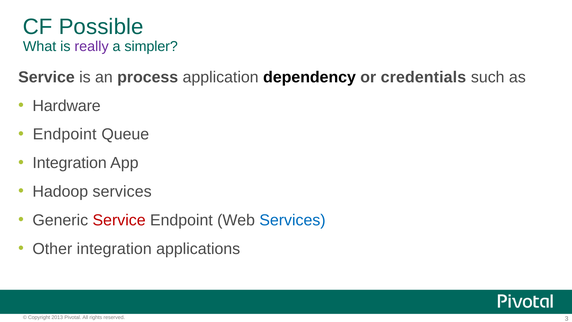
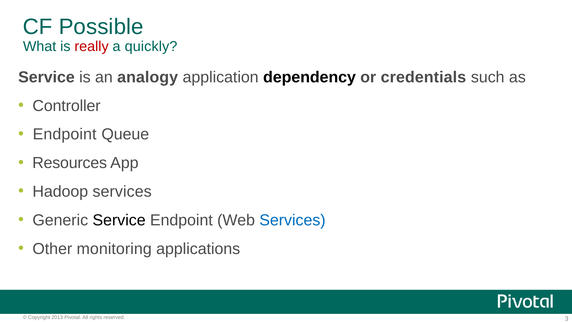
really colour: purple -> red
simpler: simpler -> quickly
process: process -> analogy
Hardware: Hardware -> Controller
Integration at (70, 163): Integration -> Resources
Service at (119, 220) colour: red -> black
Other integration: integration -> monitoring
